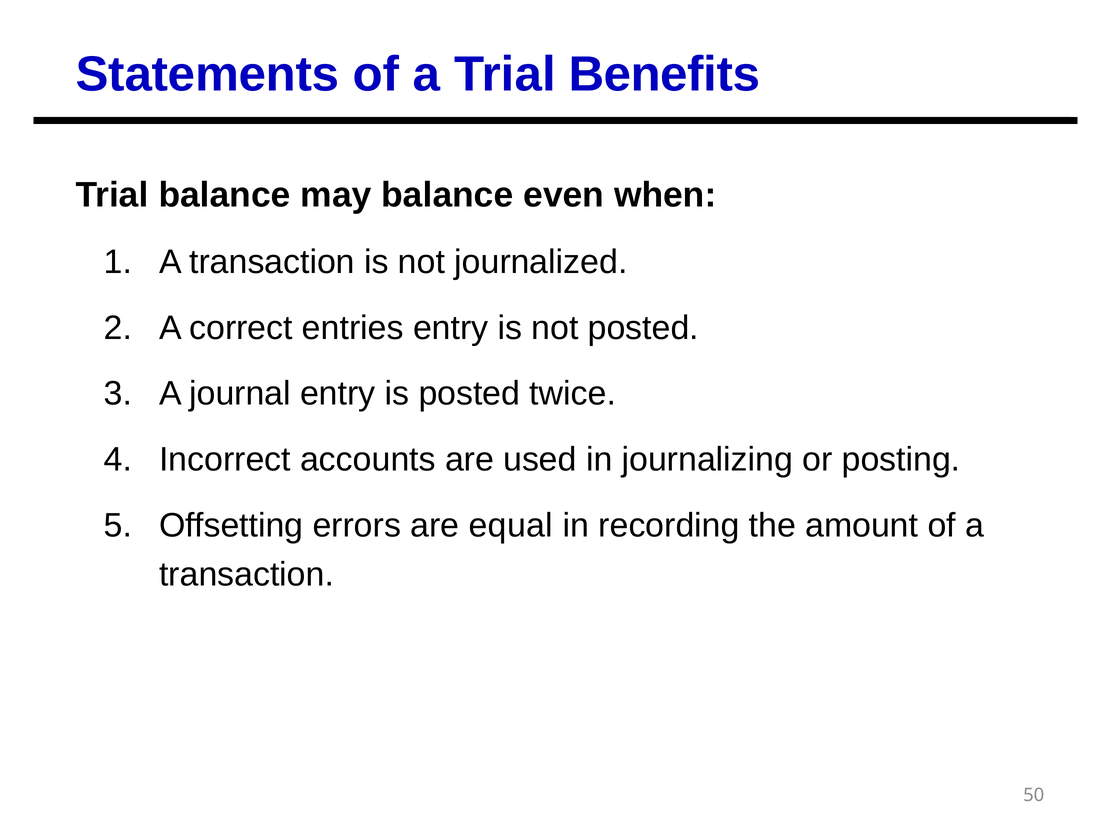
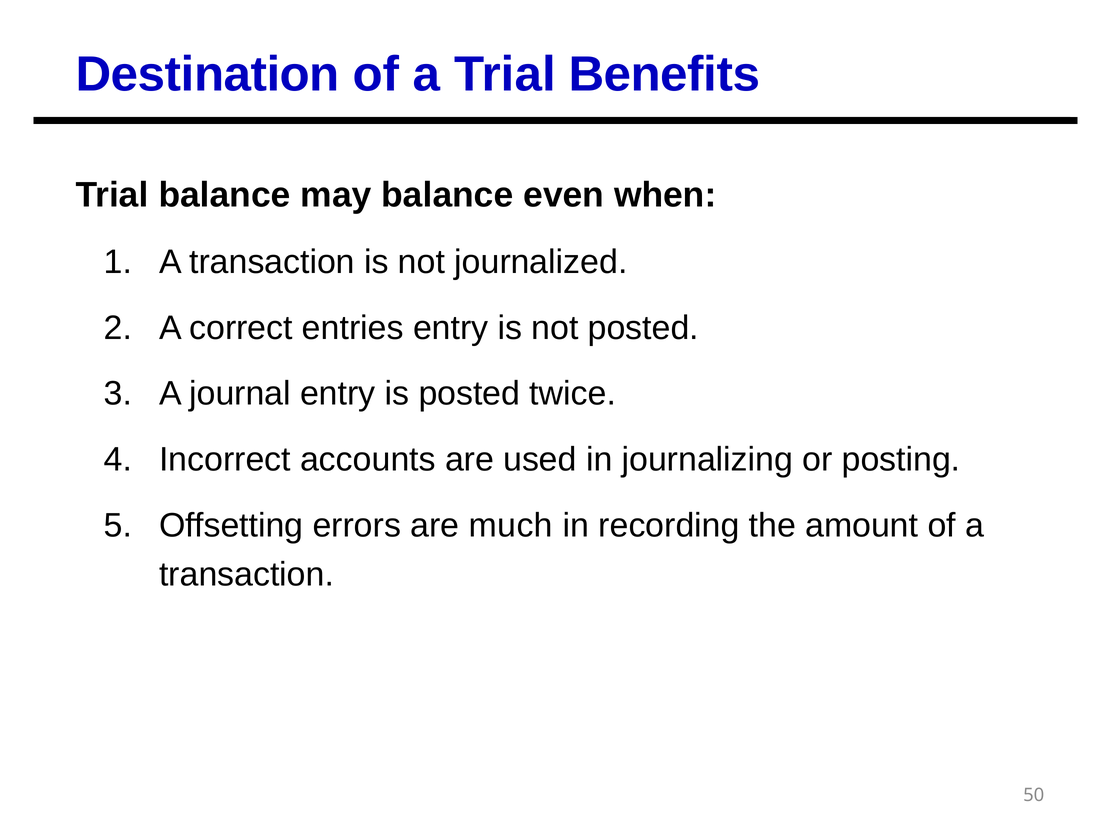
Statements: Statements -> Destination
equal: equal -> much
